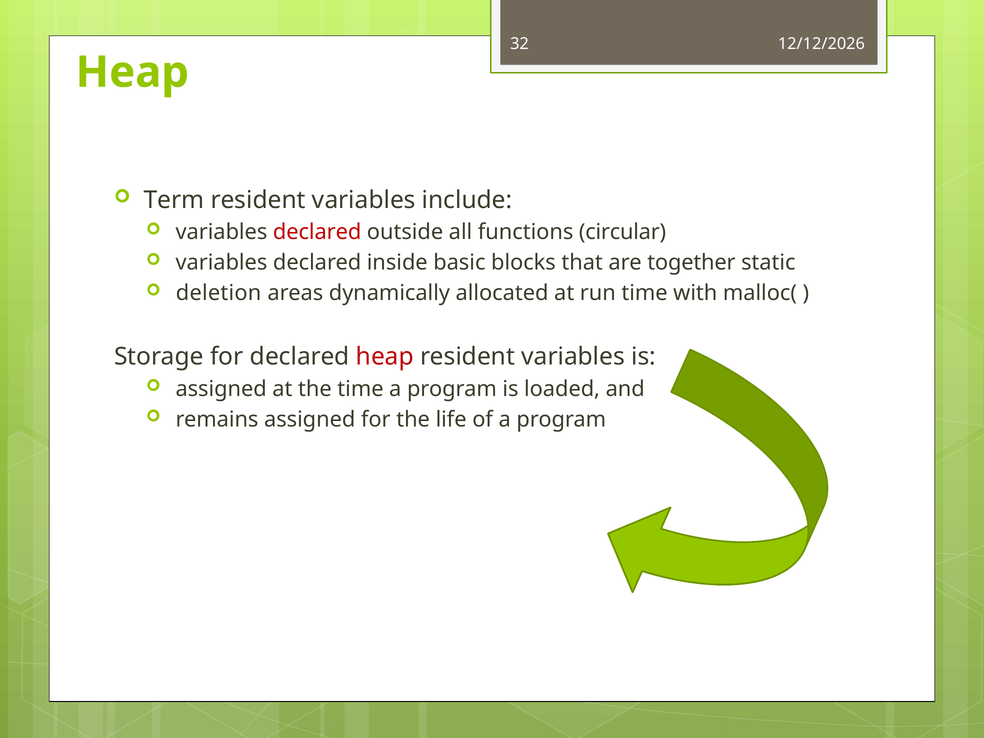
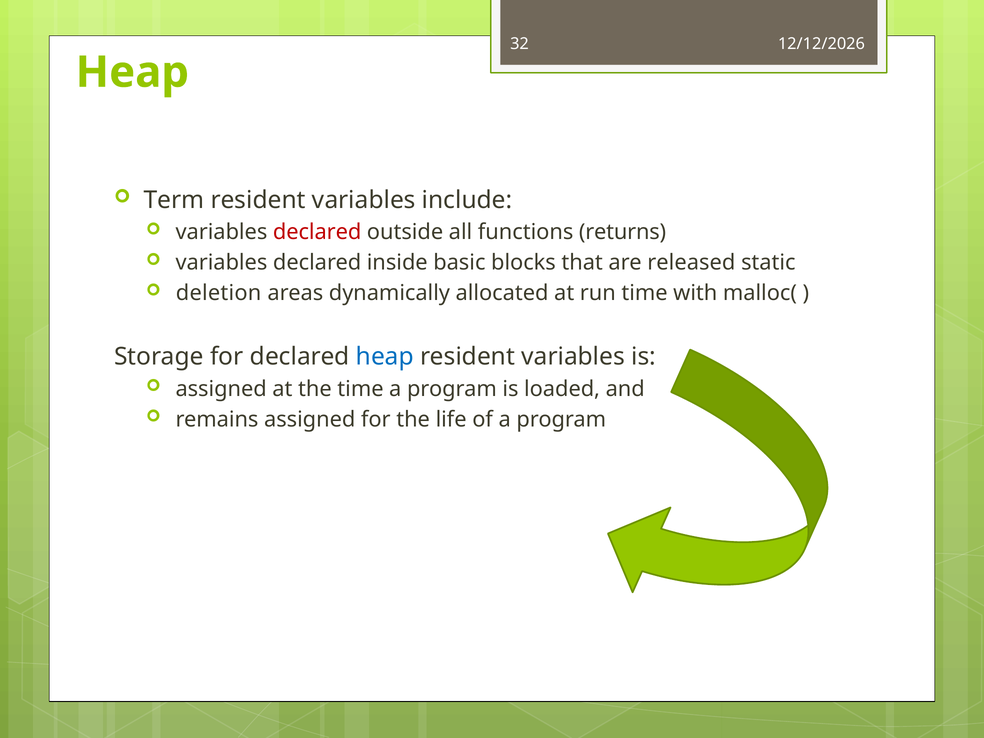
circular: circular -> returns
together: together -> released
heap at (385, 357) colour: red -> blue
